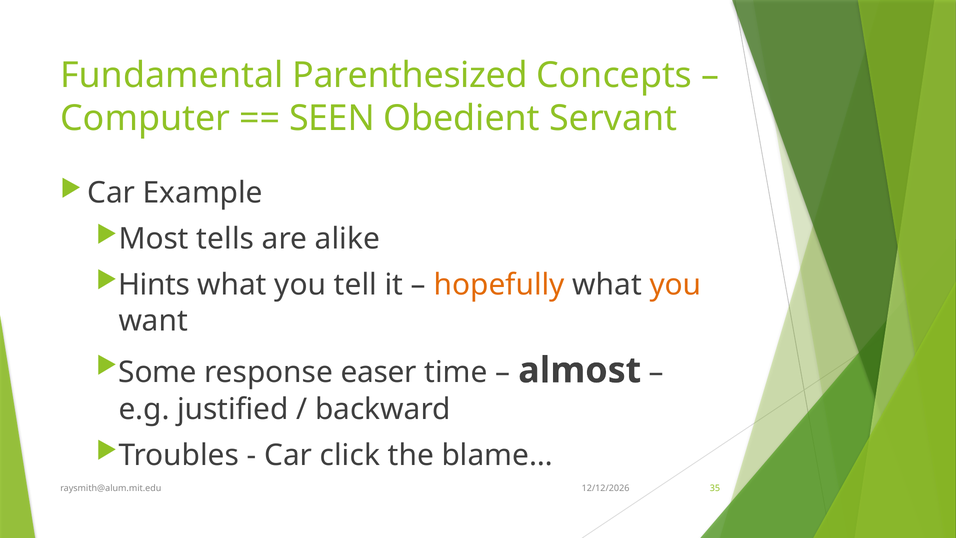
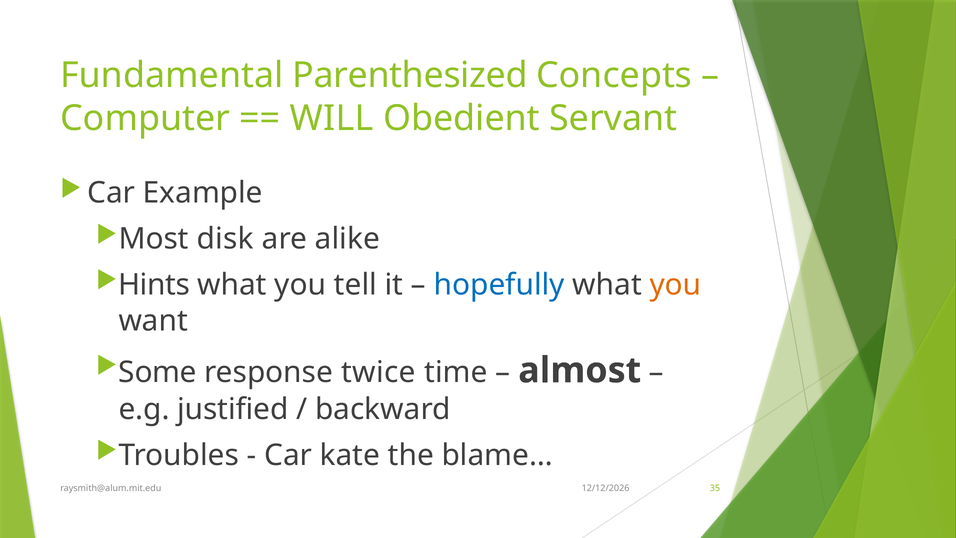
SEEN: SEEN -> WILL
tells: tells -> disk
hopefully colour: orange -> blue
easer: easer -> twice
click: click -> kate
